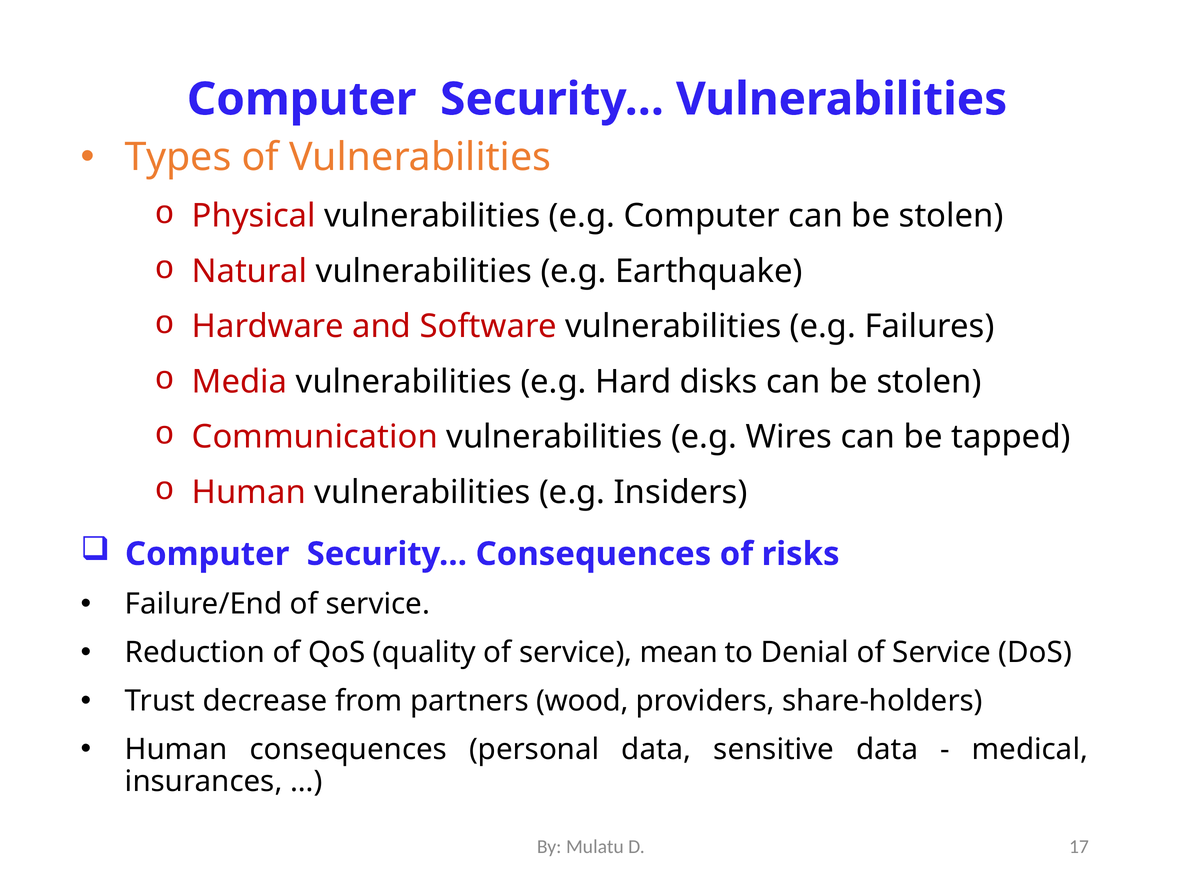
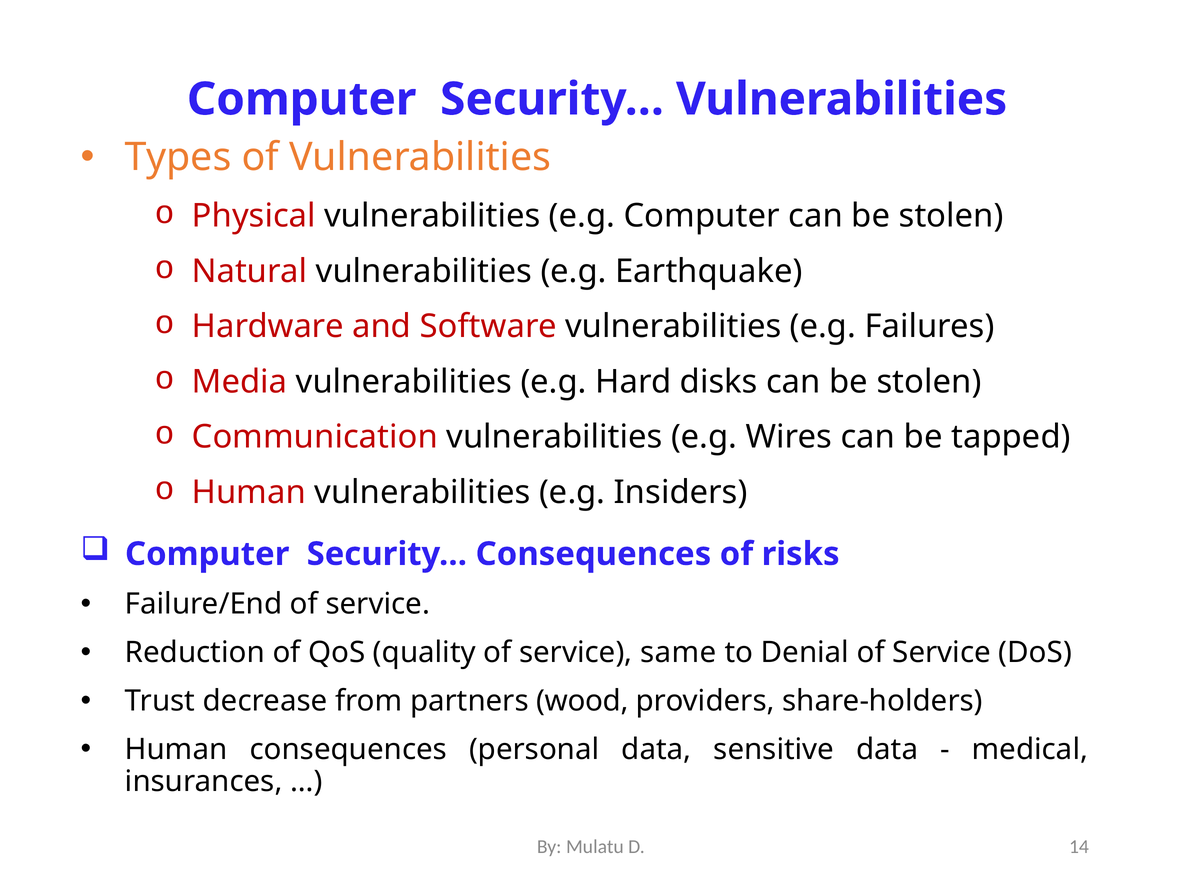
mean: mean -> same
17: 17 -> 14
